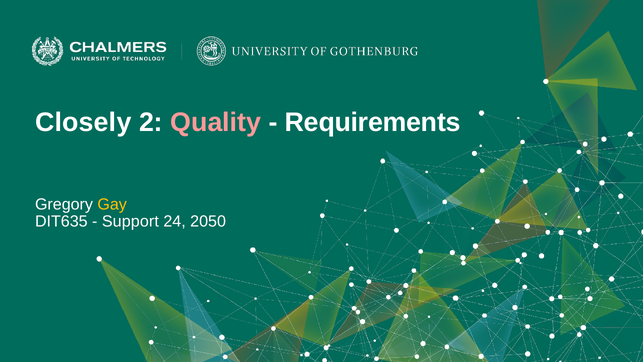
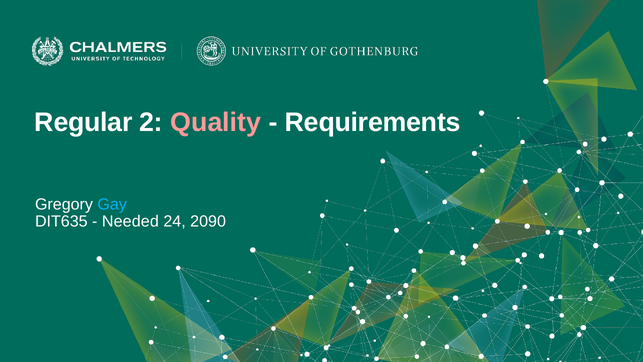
Closely: Closely -> Regular
Gay colour: yellow -> light blue
Support: Support -> Needed
2050: 2050 -> 2090
